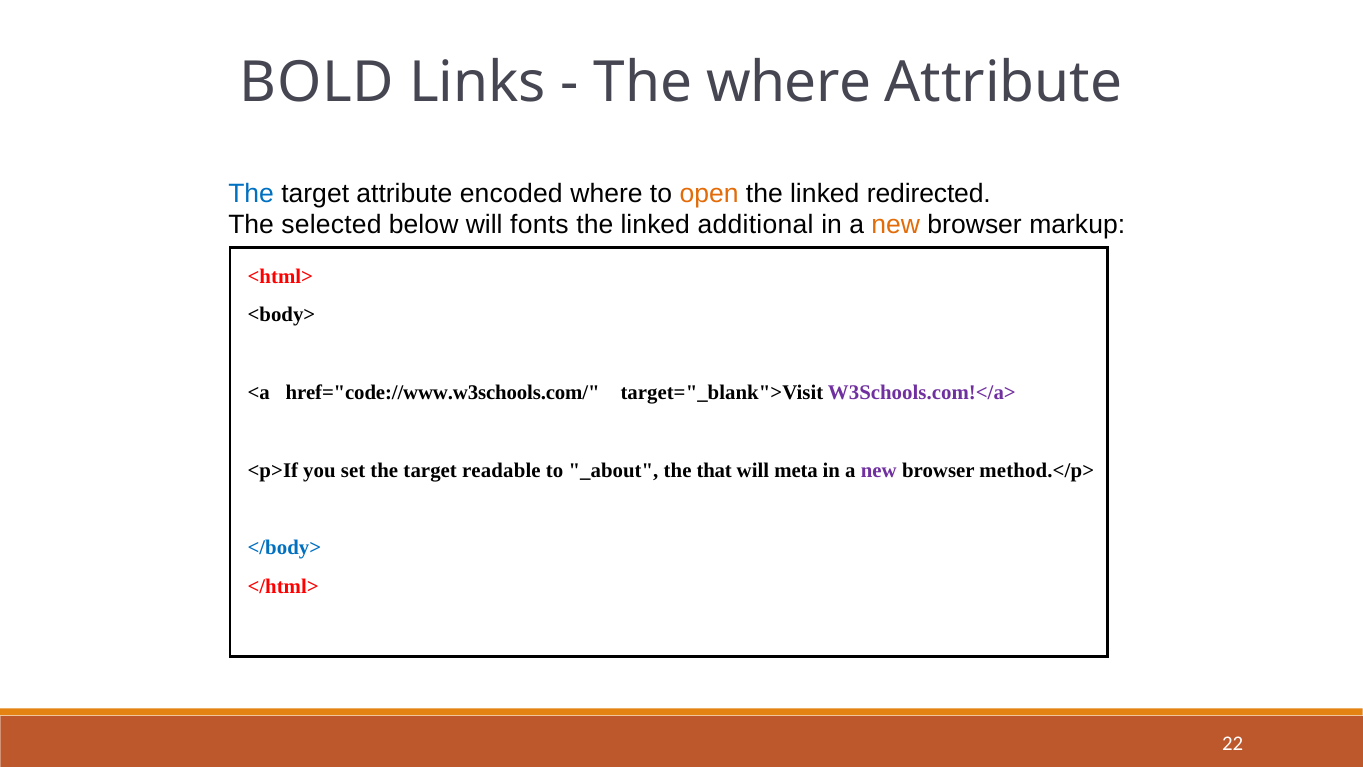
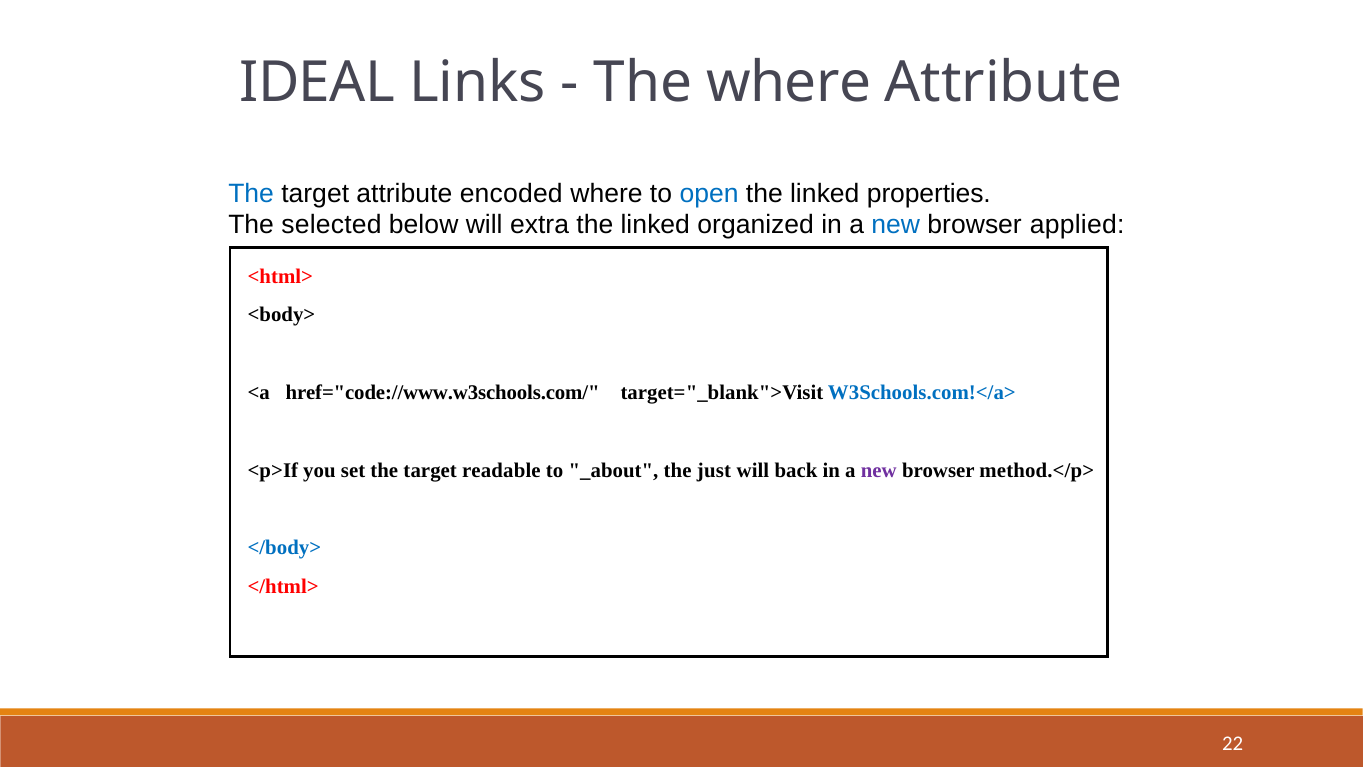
BOLD: BOLD -> IDEAL
open colour: orange -> blue
redirected: redirected -> properties
fonts: fonts -> extra
additional: additional -> organized
new at (896, 225) colour: orange -> blue
markup: markup -> applied
W3Schools.com!</a> colour: purple -> blue
that: that -> just
meta: meta -> back
